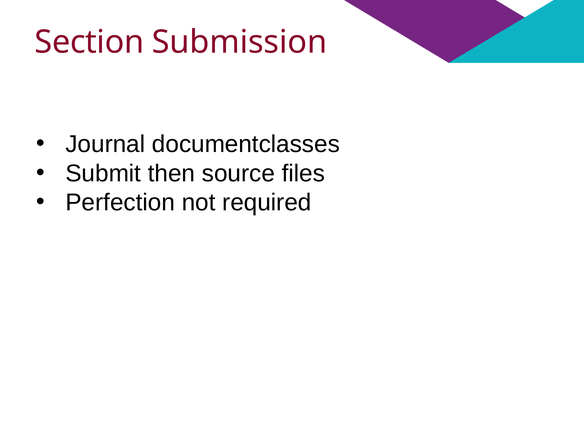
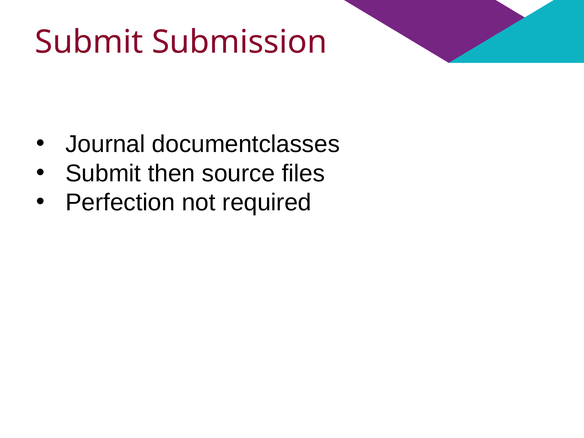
Section at (89, 42): Section -> Submit
